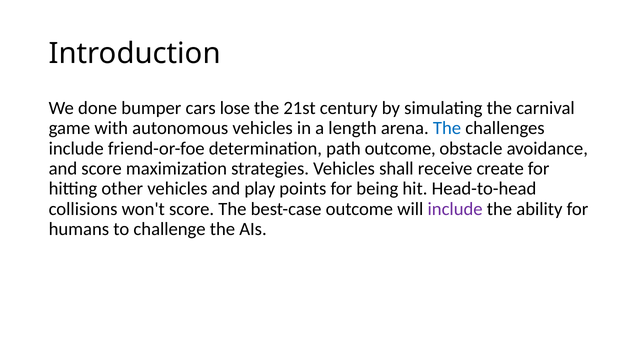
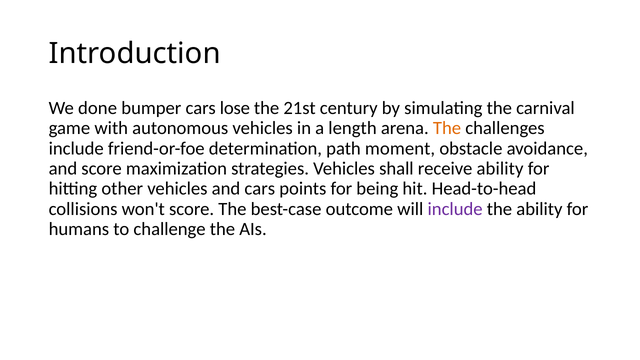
The at (447, 128) colour: blue -> orange
path outcome: outcome -> moment
receive create: create -> ability
and play: play -> cars
